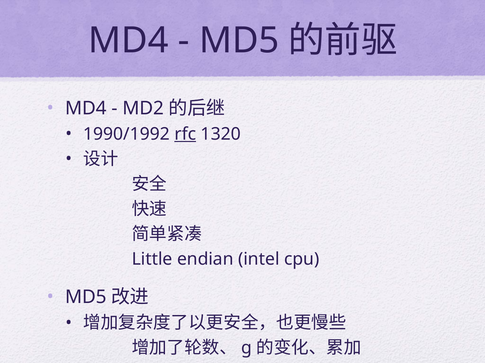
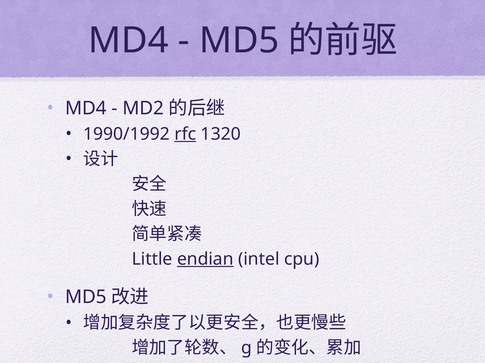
endian underline: none -> present
